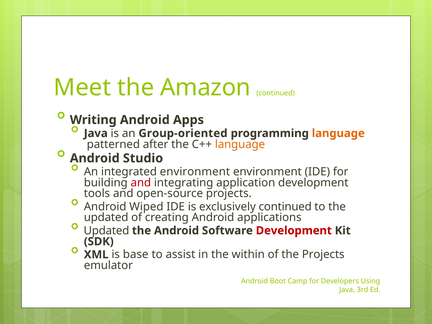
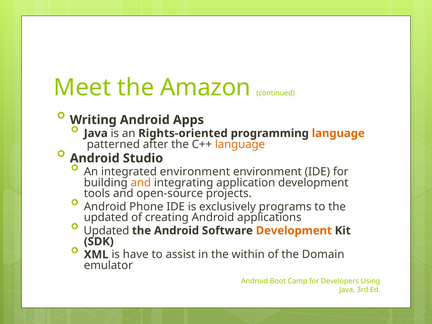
Group-oriented: Group-oriented -> Rights-oriented
and at (141, 183) colour: red -> orange
Wiped: Wiped -> Phone
exclusively continued: continued -> programs
Development at (294, 231) colour: red -> orange
base: base -> have
the Projects: Projects -> Domain
